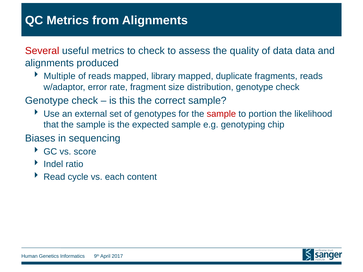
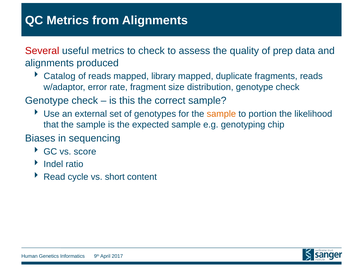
of data: data -> prep
Multiple: Multiple -> Catalog
sample at (221, 114) colour: red -> orange
each: each -> short
